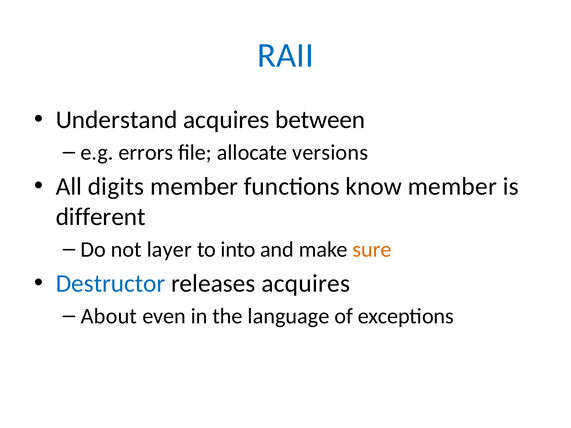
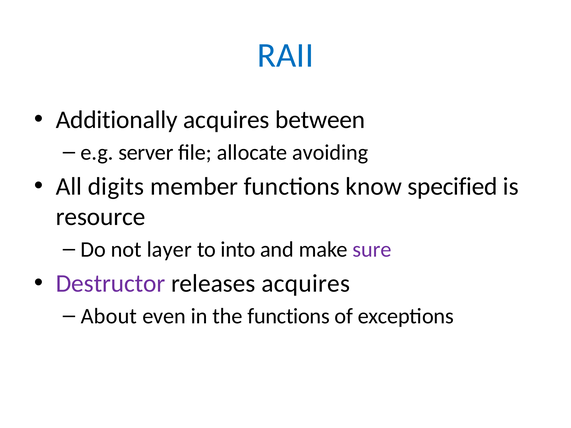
Understand: Understand -> Additionally
errors: errors -> server
versions: versions -> avoiding
know member: member -> specified
different: different -> resource
sure colour: orange -> purple
Destructor colour: blue -> purple
the language: language -> functions
